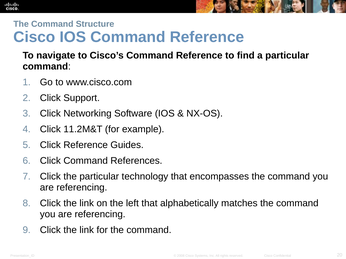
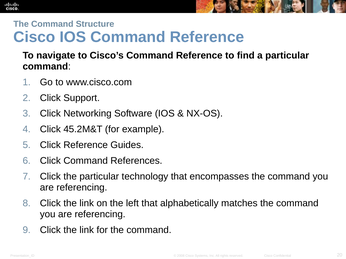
11.2M&T: 11.2M&T -> 45.2M&T
